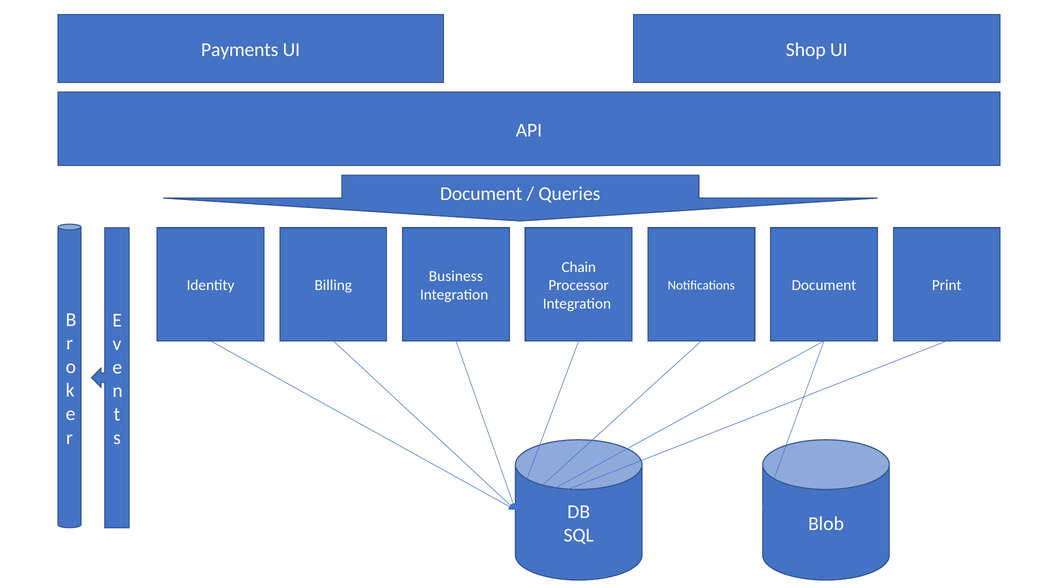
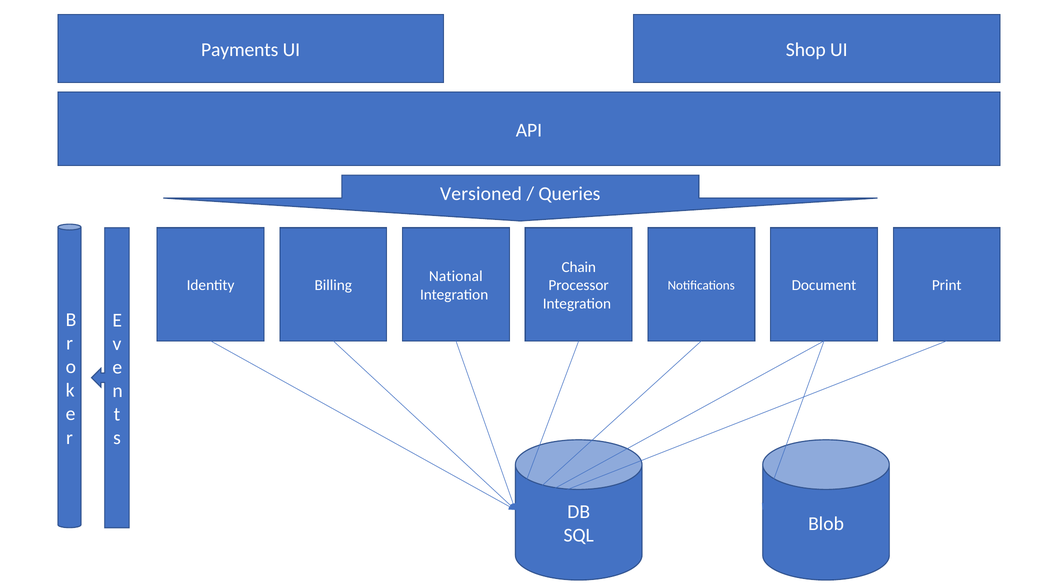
Document at (481, 194): Document -> Versioned
Business: Business -> National
